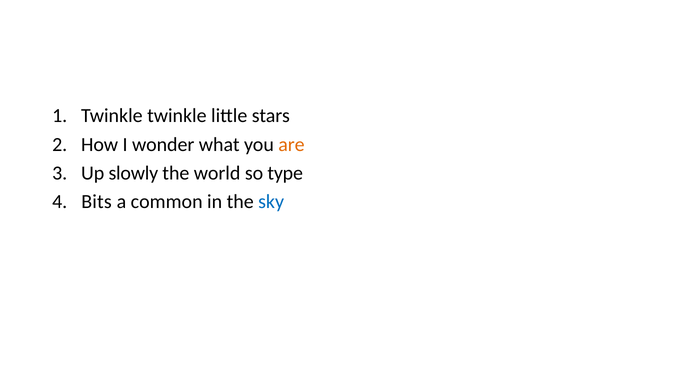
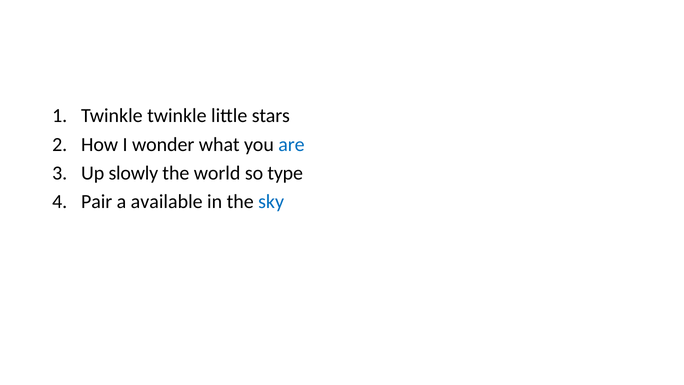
are colour: orange -> blue
Bits: Bits -> Pair
common: common -> available
